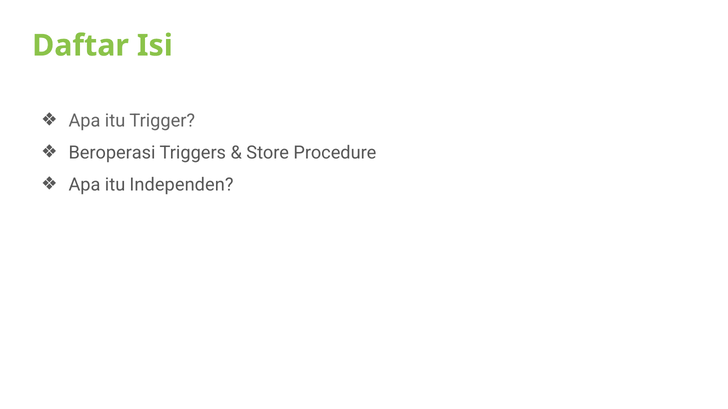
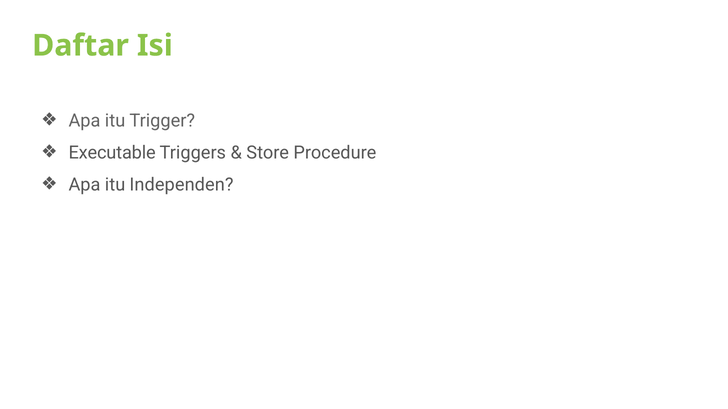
Beroperasi: Beroperasi -> Executable
